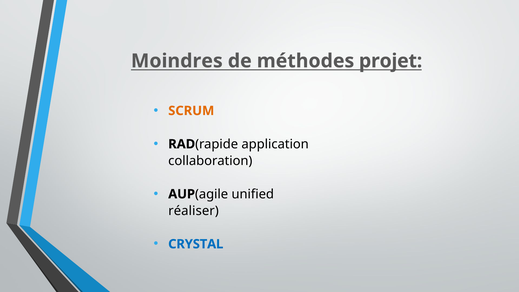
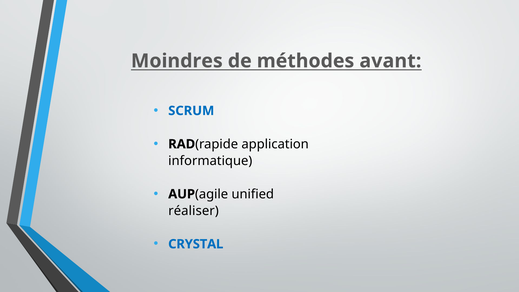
projet: projet -> avant
SCRUM colour: orange -> blue
collaboration: collaboration -> informatique
